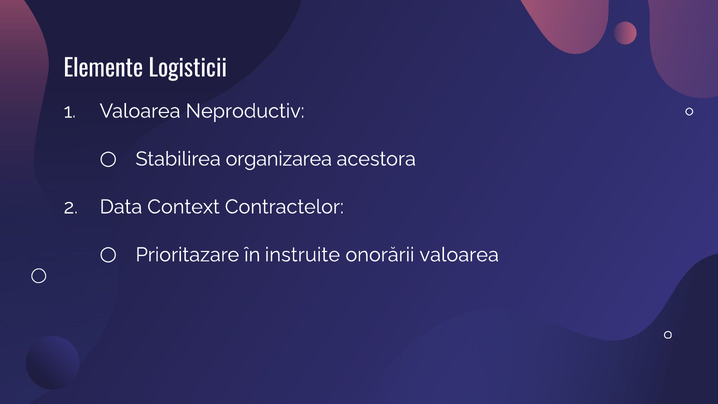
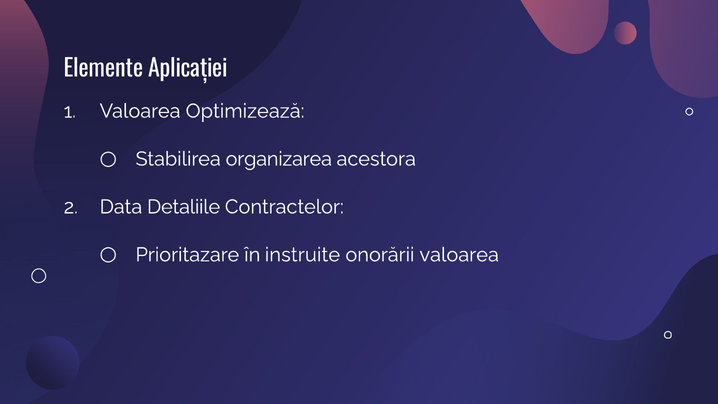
Logisticii: Logisticii -> Aplicației
Neproductiv: Neproductiv -> Optimizează
Context: Context -> Detaliile
